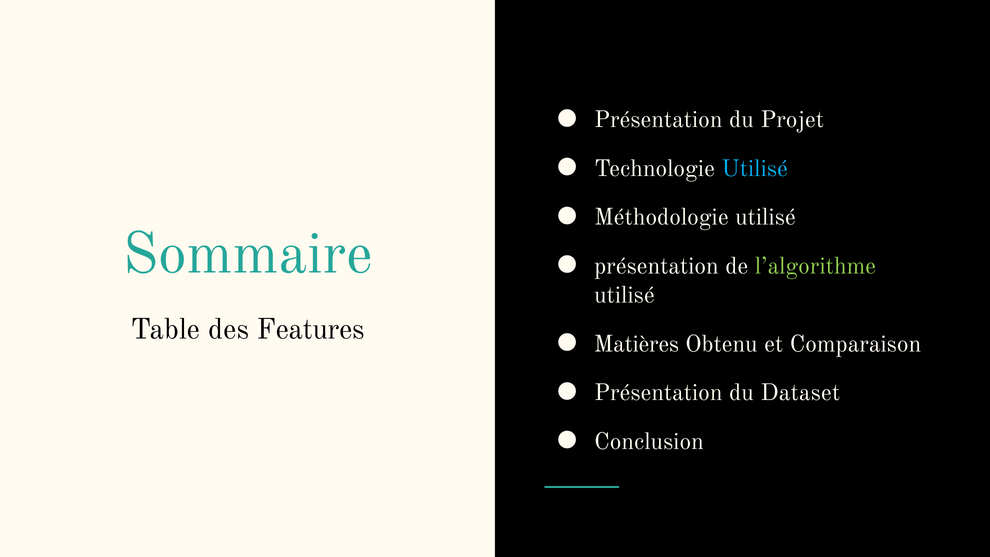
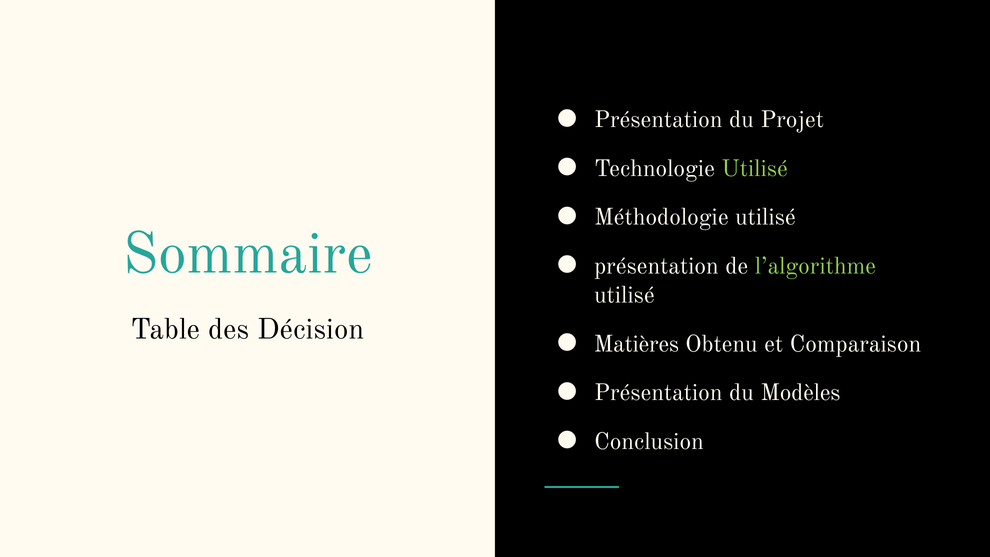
Utilisé at (755, 168) colour: light blue -> light green
Features: Features -> Décision
Dataset: Dataset -> Modèles
